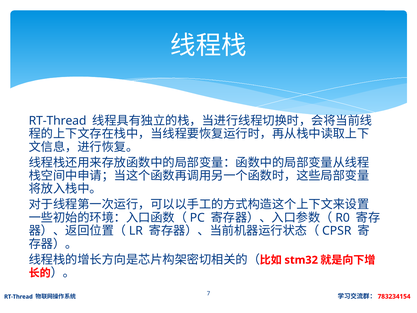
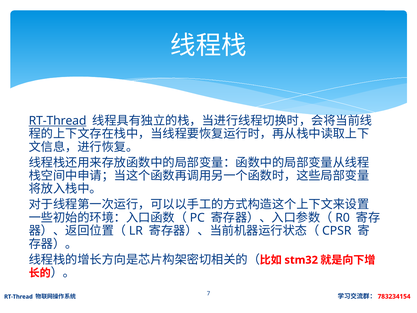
RT-Thread at (58, 121) underline: none -> present
